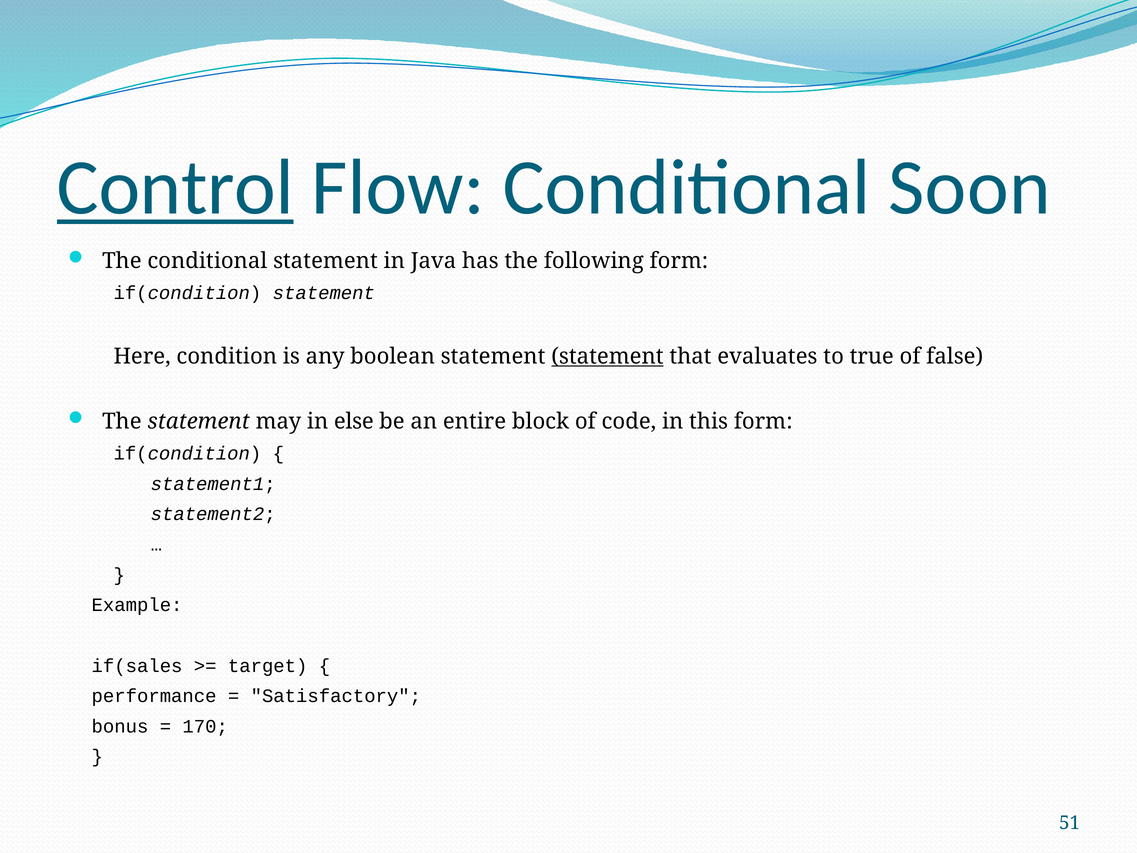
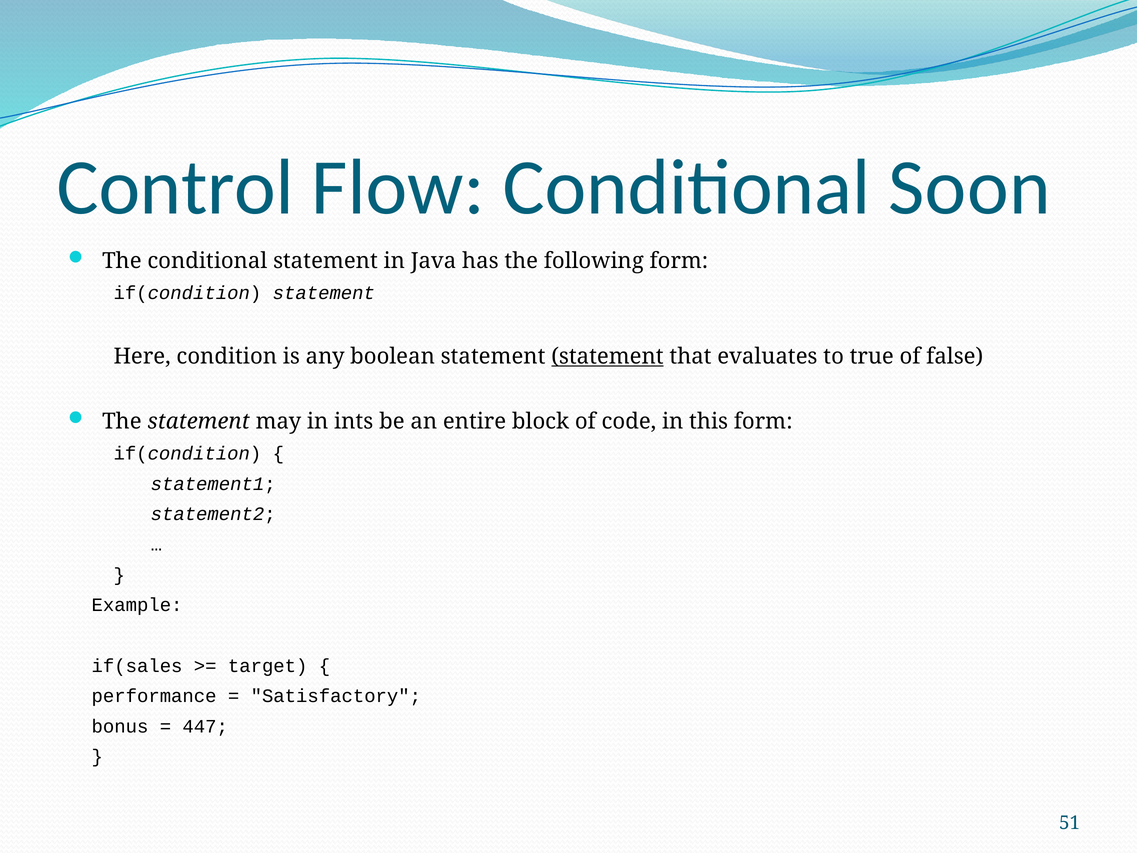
Control underline: present -> none
else: else -> ints
170: 170 -> 447
